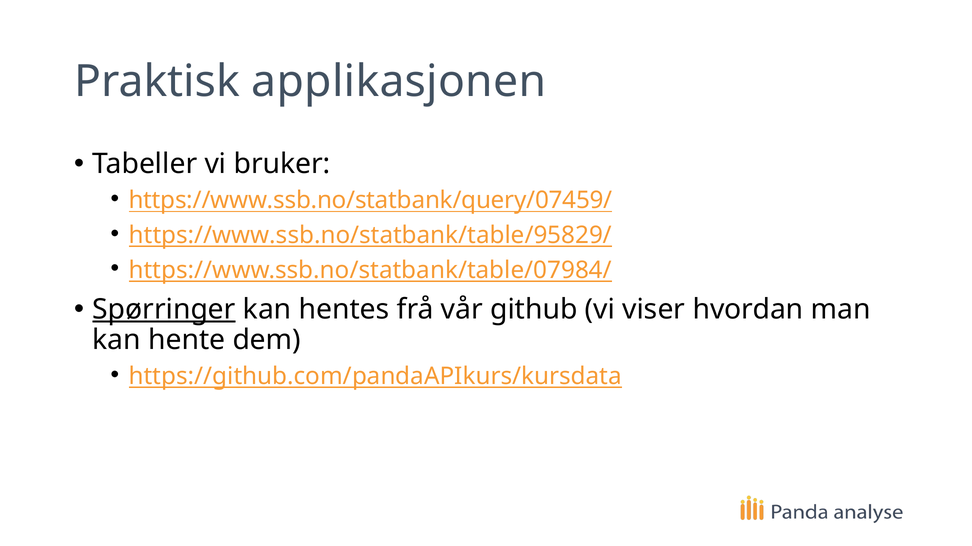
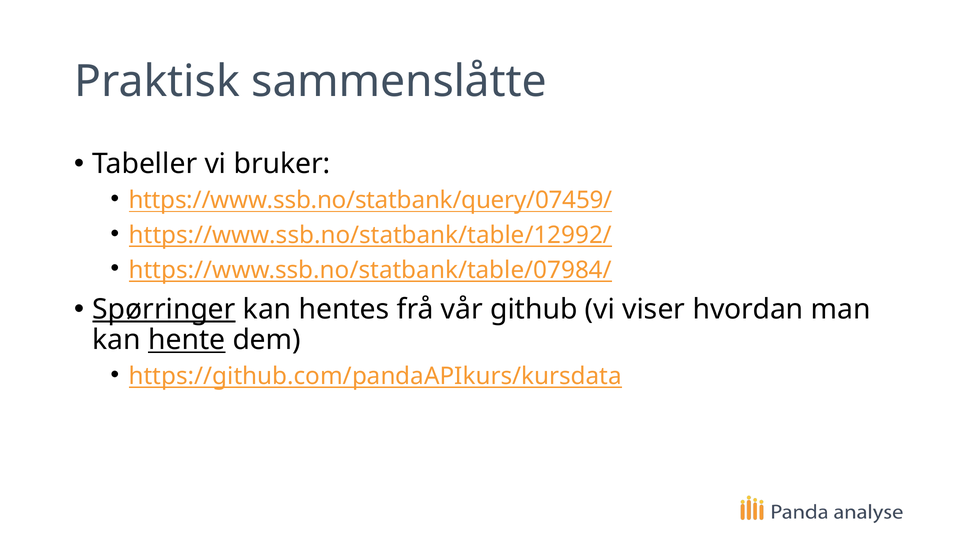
applikasjonen: applikasjonen -> sammenslåtte
https://www.ssb.no/statbank/table/95829/: https://www.ssb.no/statbank/table/95829/ -> https://www.ssb.no/statbank/table/12992/
hente underline: none -> present
